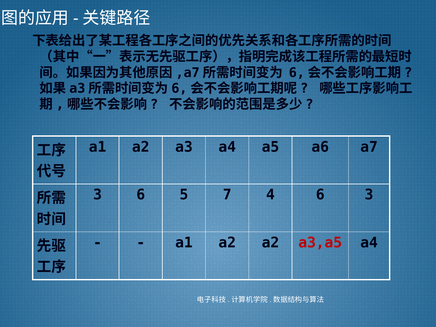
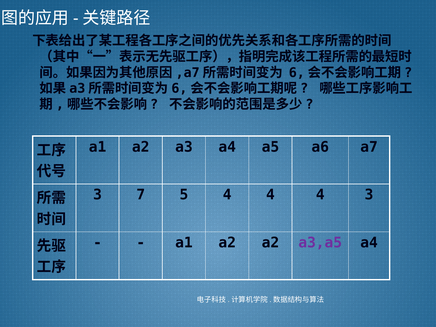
3 6: 6 -> 7
5 7: 7 -> 4
6 at (320, 195): 6 -> 4
a3,a5 colour: red -> purple
